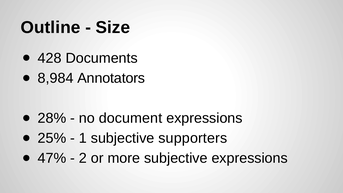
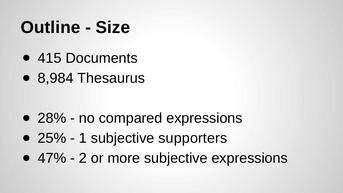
428: 428 -> 415
Annotators: Annotators -> Thesaurus
document: document -> compared
